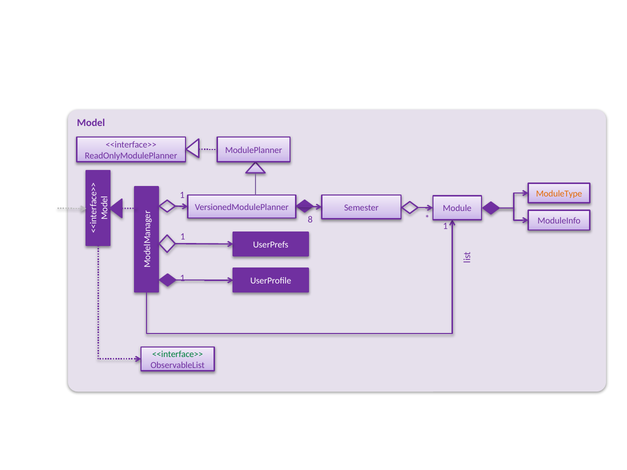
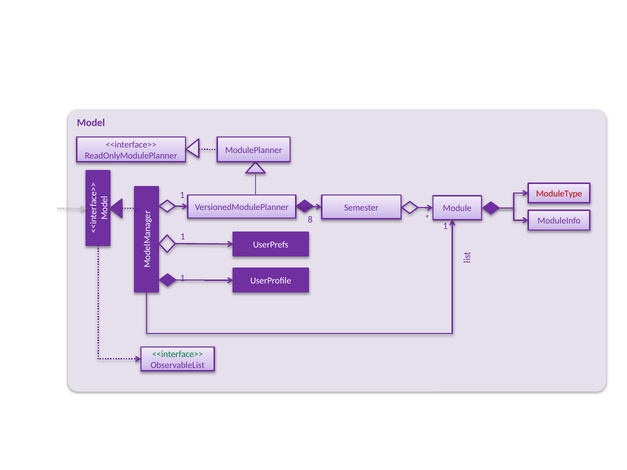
ModuleType colour: orange -> red
